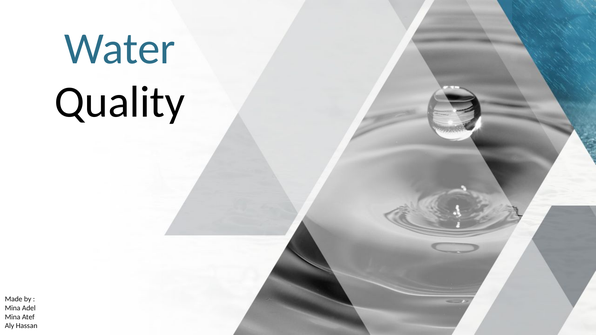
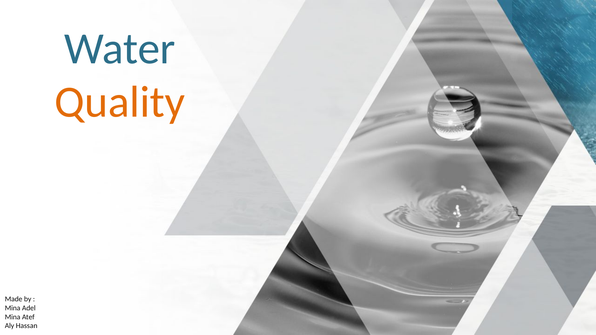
Quality colour: black -> orange
